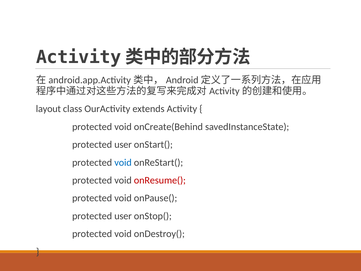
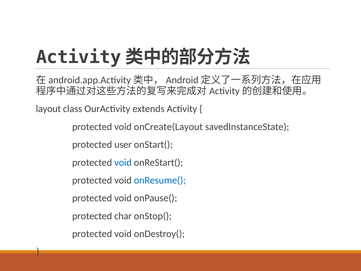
onCreate(Behind: onCreate(Behind -> onCreate(Layout
onResume( colour: red -> blue
user at (123, 216): user -> char
